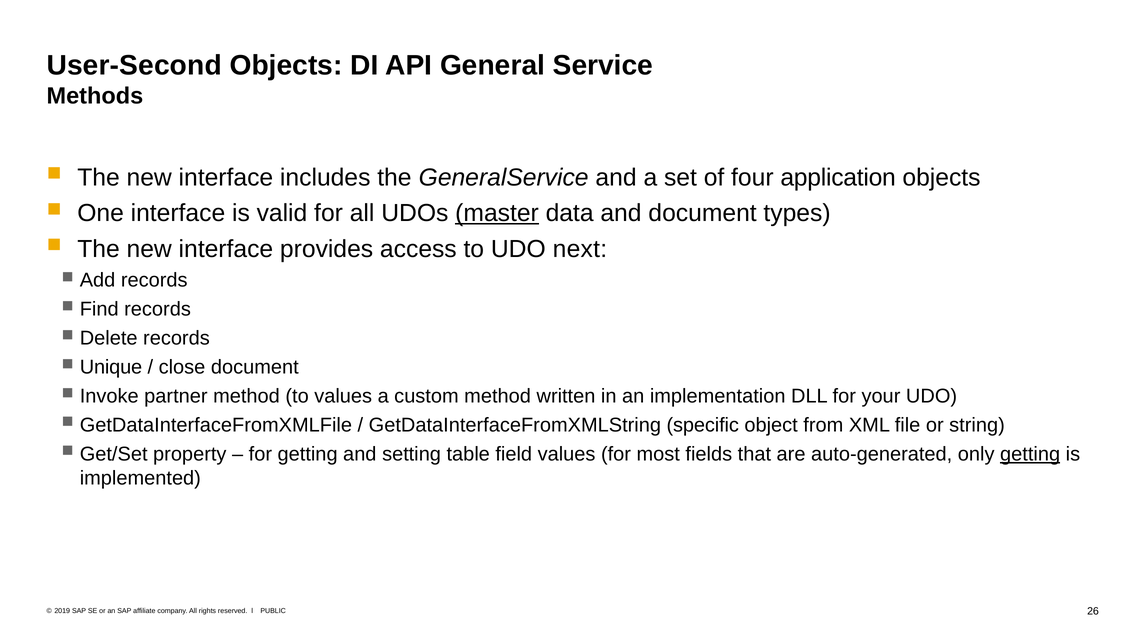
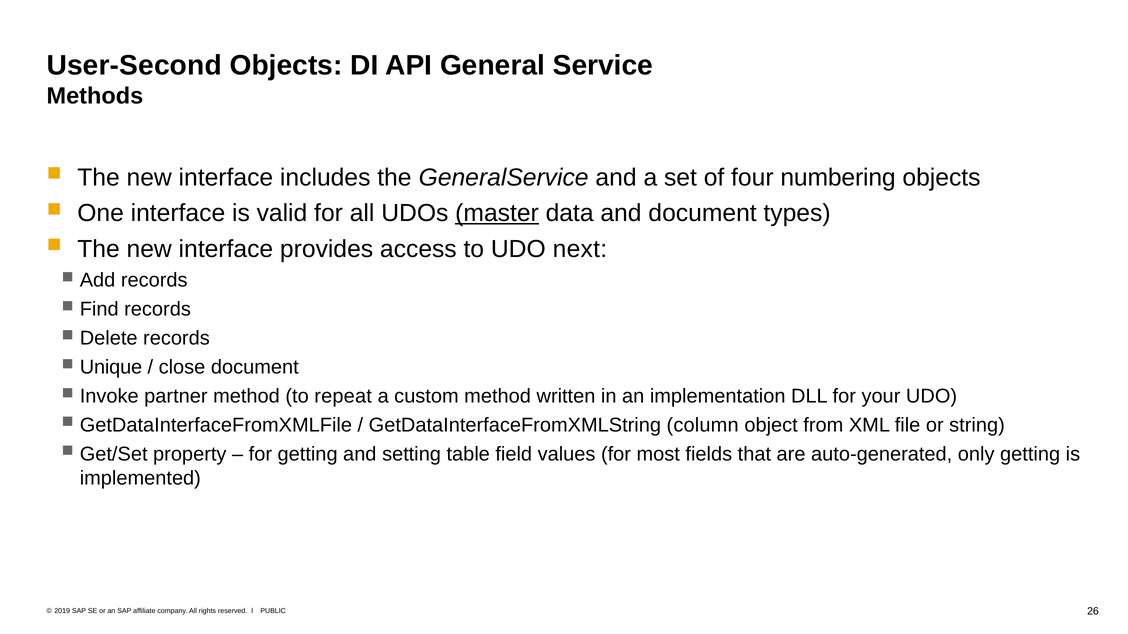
application: application -> numbering
to values: values -> repeat
specific: specific -> column
getting at (1030, 454) underline: present -> none
